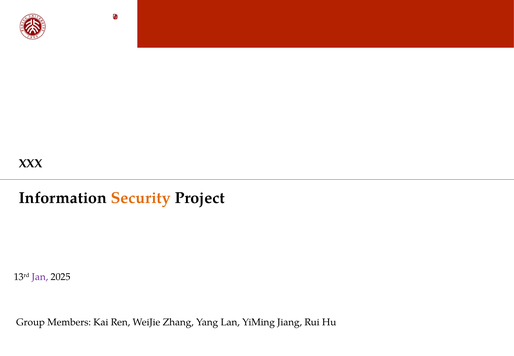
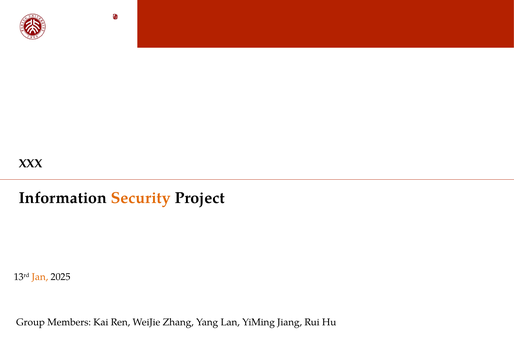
Jan colour: purple -> orange
